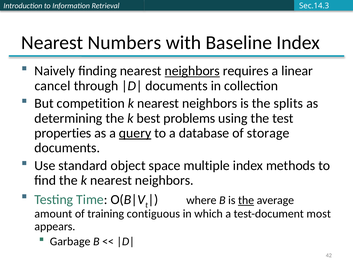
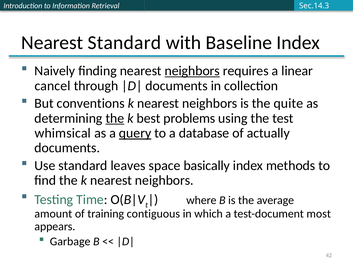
Nearest Numbers: Numbers -> Standard
competition: competition -> conventions
splits: splits -> quite
the at (115, 118) underline: none -> present
properties: properties -> whimsical
storage: storage -> actually
object: object -> leaves
multiple: multiple -> basically
the at (246, 200) underline: present -> none
